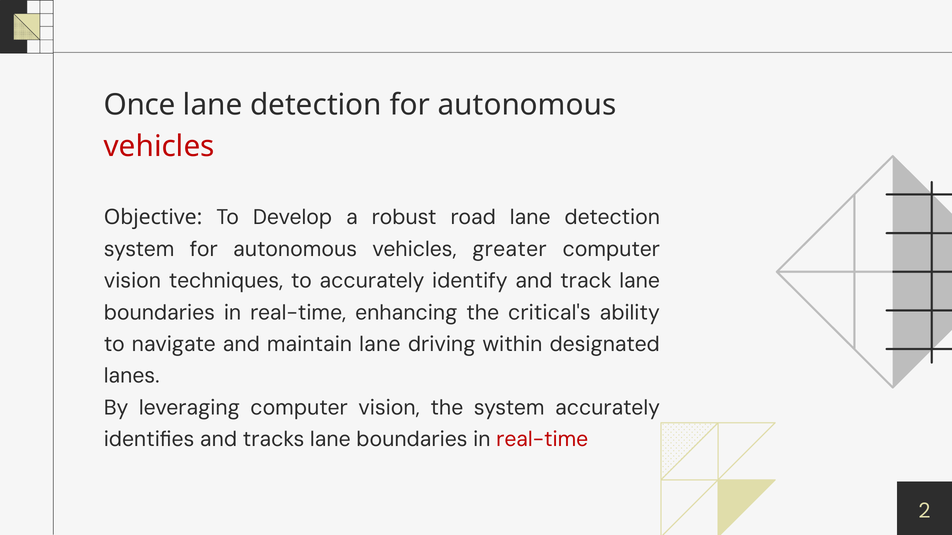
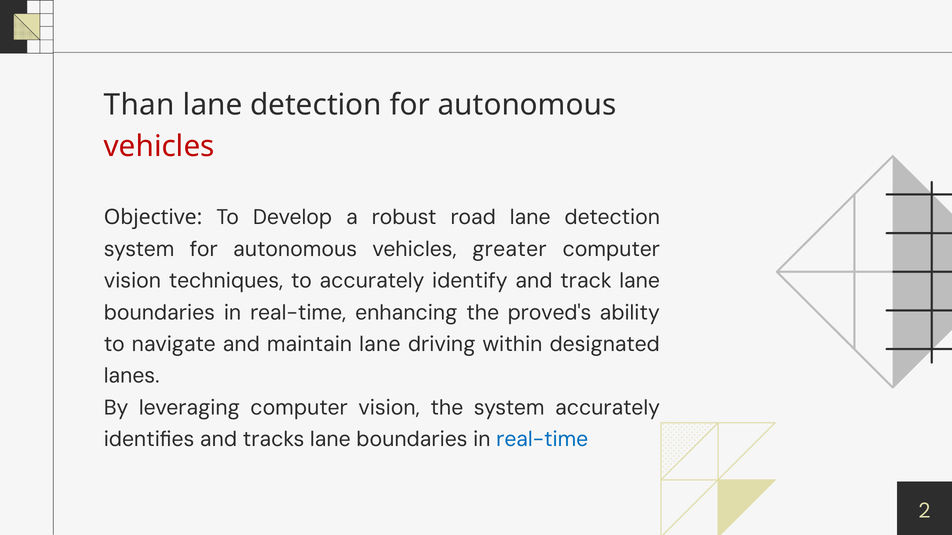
Once: Once -> Than
critical's: critical's -> proved's
real-time at (542, 440) colour: red -> blue
